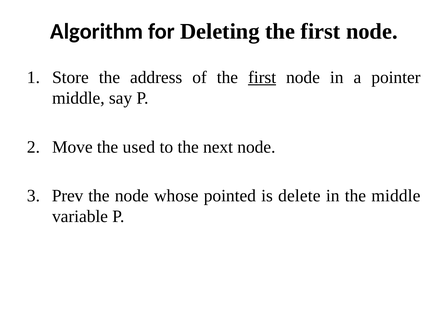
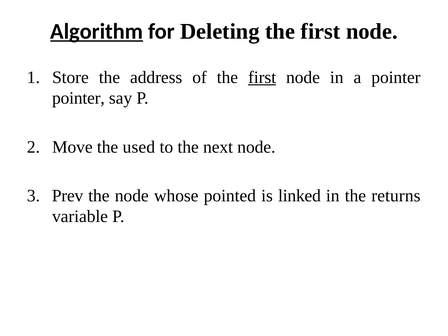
Algorithm underline: none -> present
middle at (78, 98): middle -> pointer
delete: delete -> linked
the middle: middle -> returns
